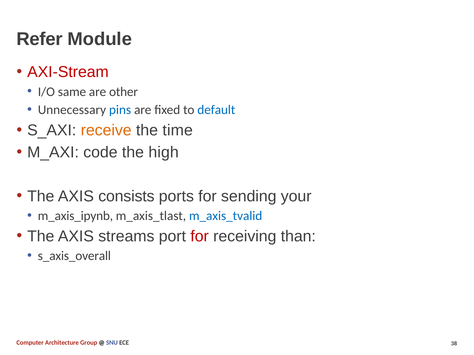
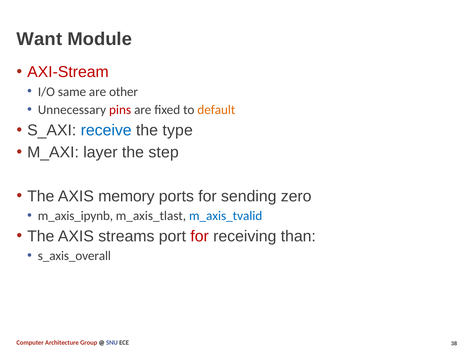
Refer: Refer -> Want
pins colour: blue -> red
default colour: blue -> orange
receive colour: orange -> blue
time: time -> type
code: code -> layer
high: high -> step
consists: consists -> memory
your: your -> zero
